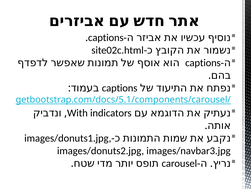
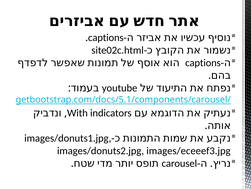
captions at (120, 88): captions -> youtube
images/navbar3.jpg: images/navbar3.jpg -> images/eceeef3.jpg
